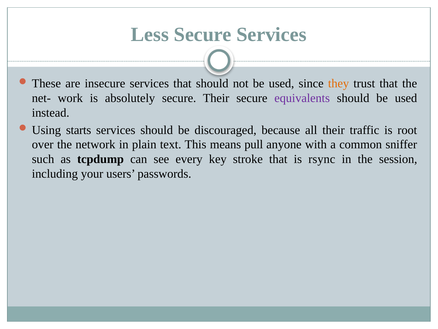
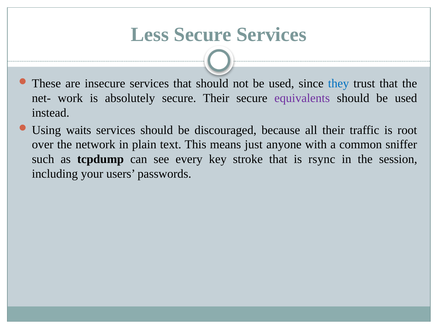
they colour: orange -> blue
starts: starts -> waits
pull: pull -> just
